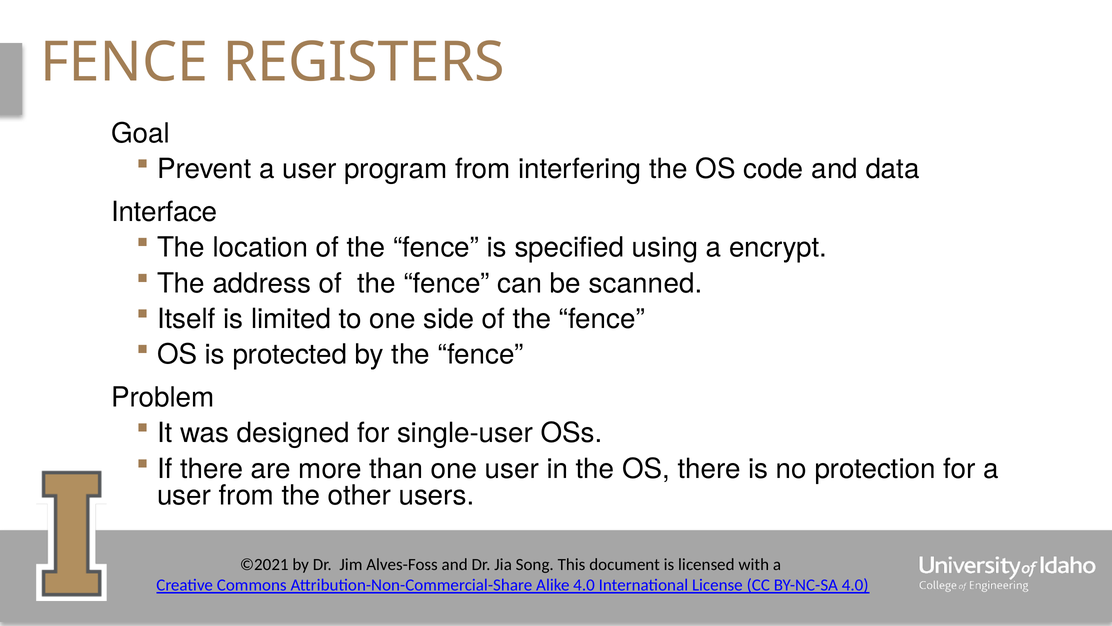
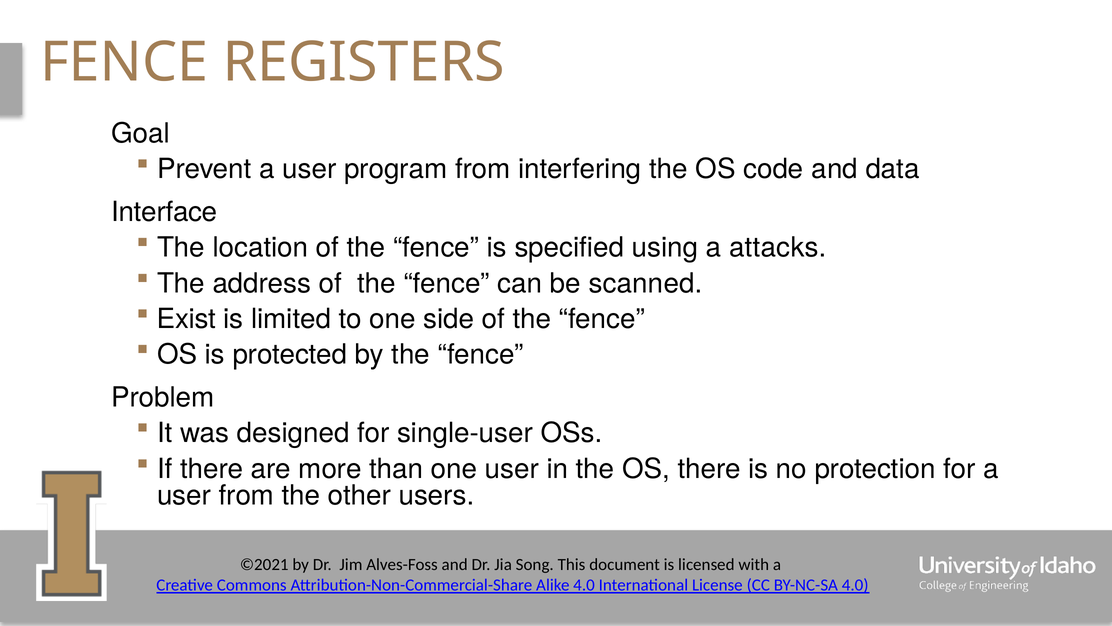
encrypt: encrypt -> attacks
Itself: Itself -> Exist
